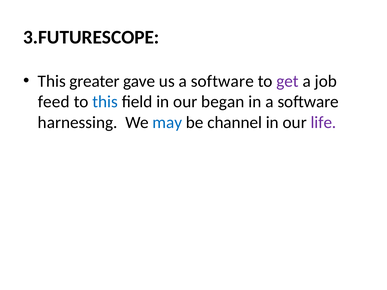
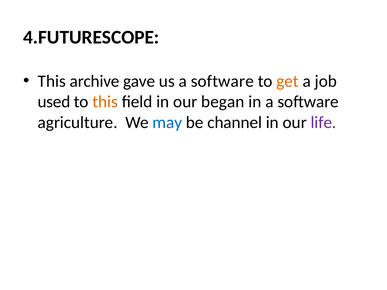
3.FUTURESCOPE: 3.FUTURESCOPE -> 4.FUTURESCOPE
greater: greater -> archive
get colour: purple -> orange
feed: feed -> used
this at (105, 102) colour: blue -> orange
harnessing: harnessing -> agriculture
